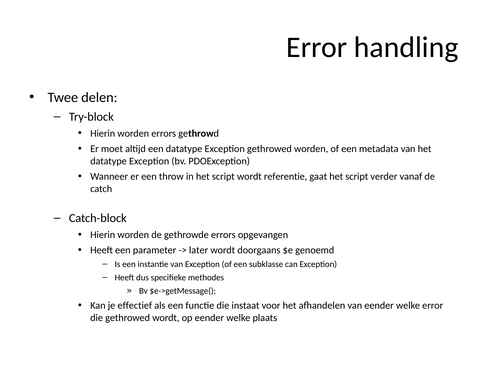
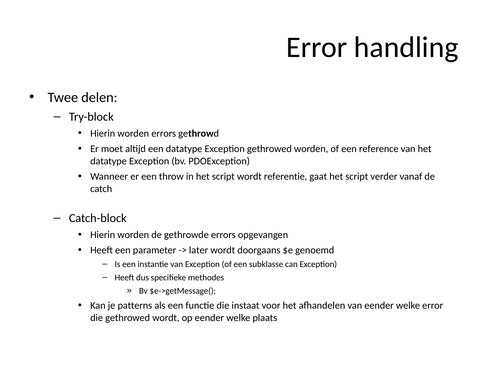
metadata: metadata -> reference
effectief: effectief -> patterns
